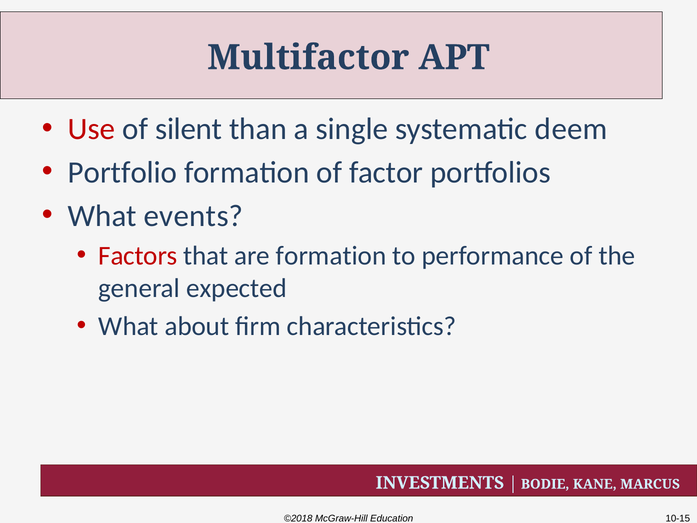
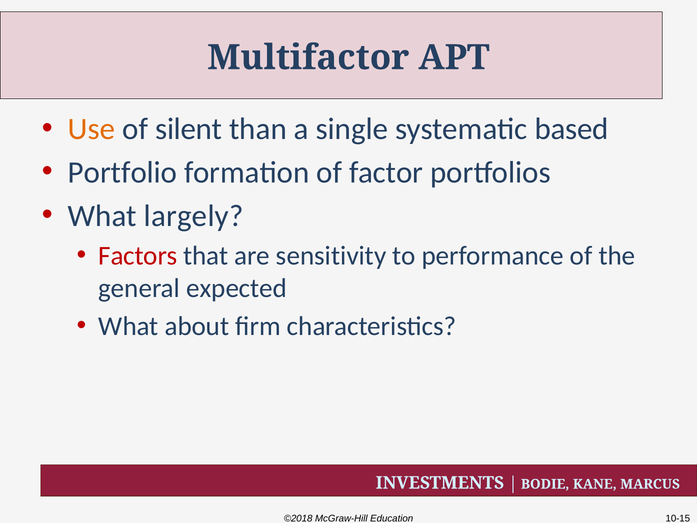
Use colour: red -> orange
deem: deem -> based
events: events -> largely
are formation: formation -> sensitivity
